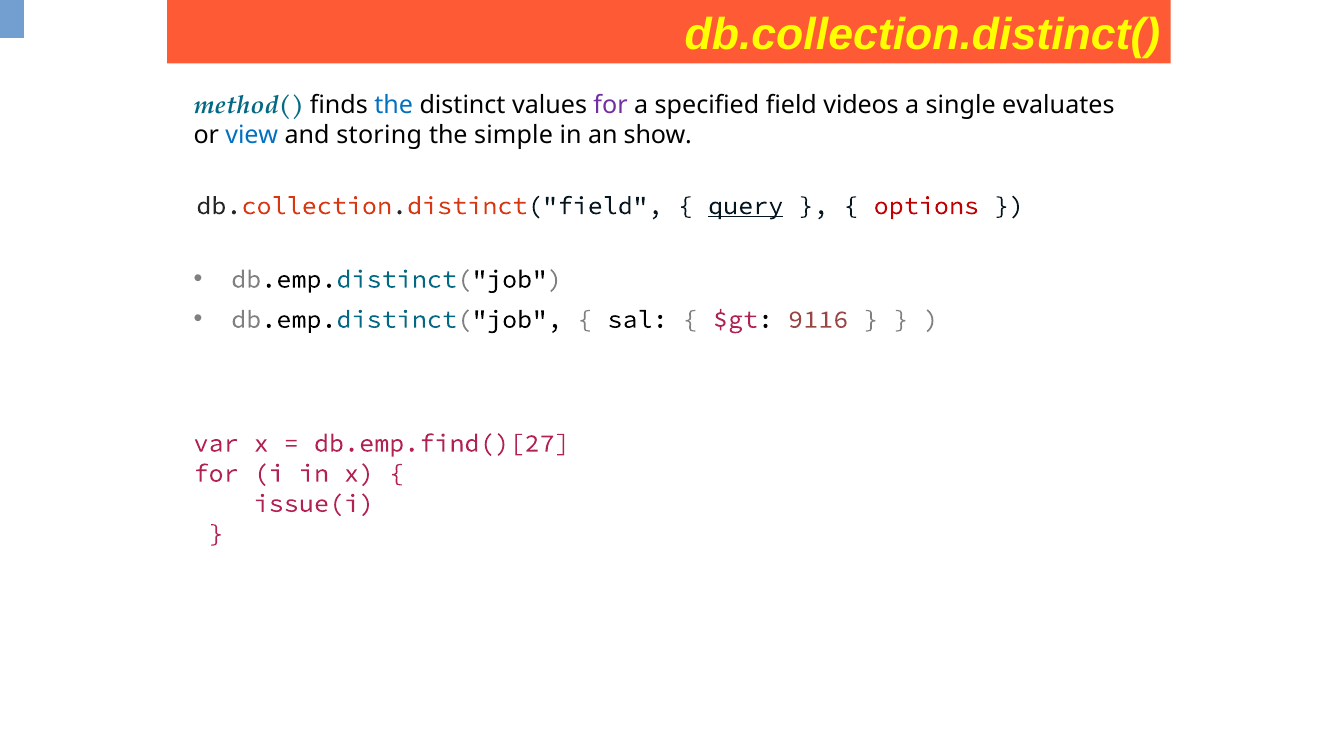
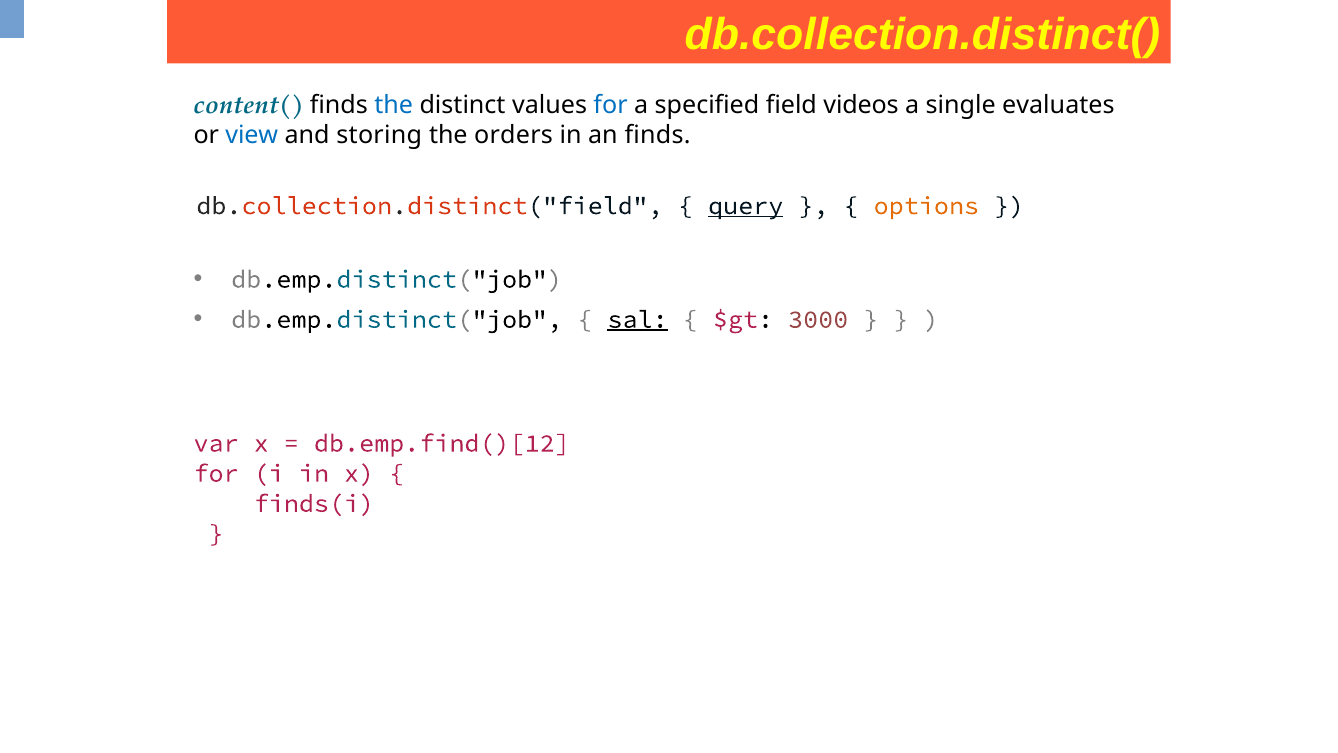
method(: method( -> content(
for at (611, 105) colour: purple -> blue
simple: simple -> orders
an show: show -> finds
options colour: red -> orange
sal underline: none -> present
9116: 9116 -> 3000
db.emp.find()[27: db.emp.find()[27 -> db.emp.find()[12
issue(i: issue(i -> finds(i
